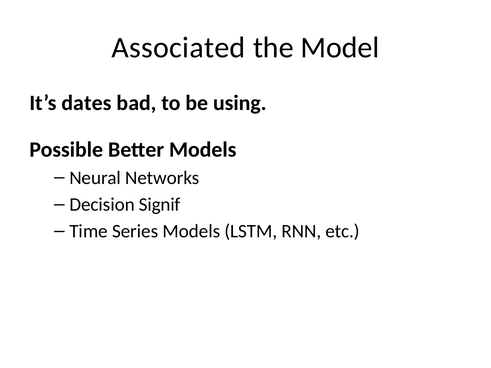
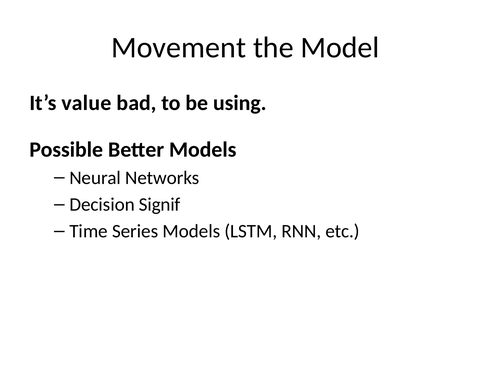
Associated: Associated -> Movement
dates: dates -> value
